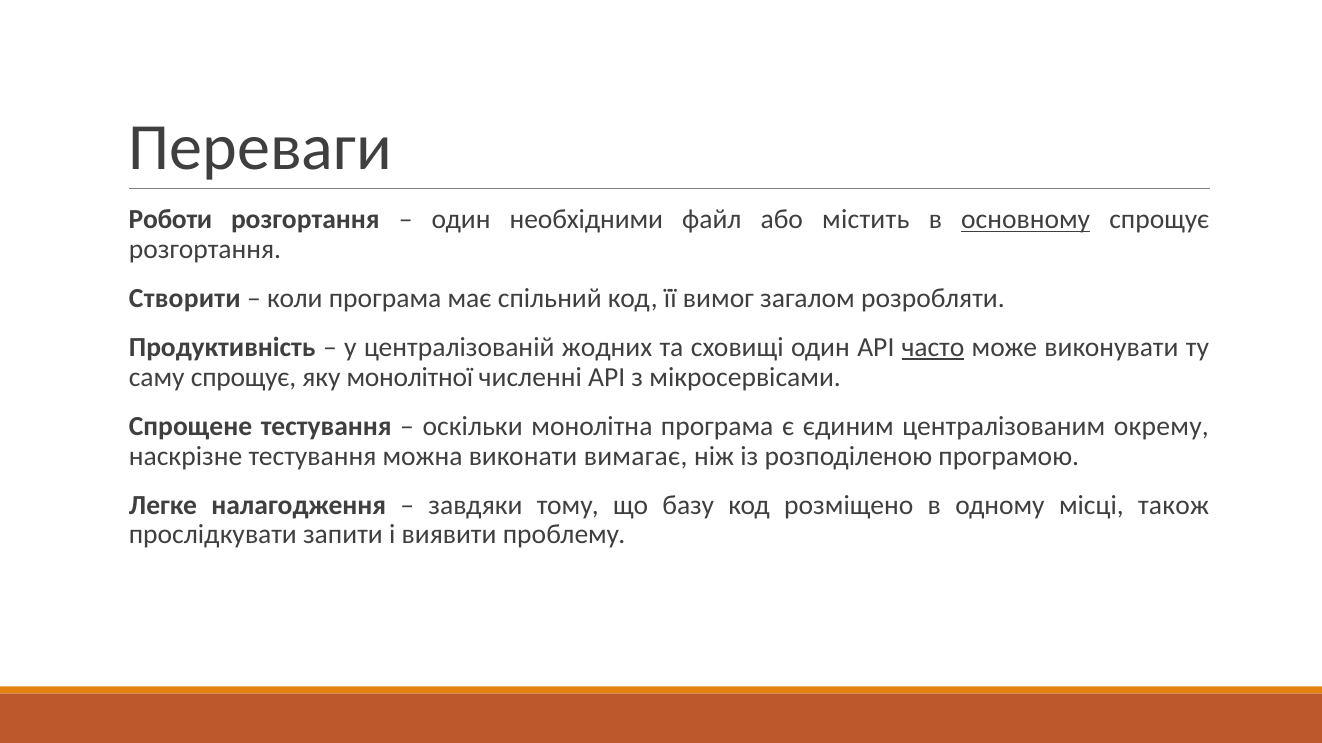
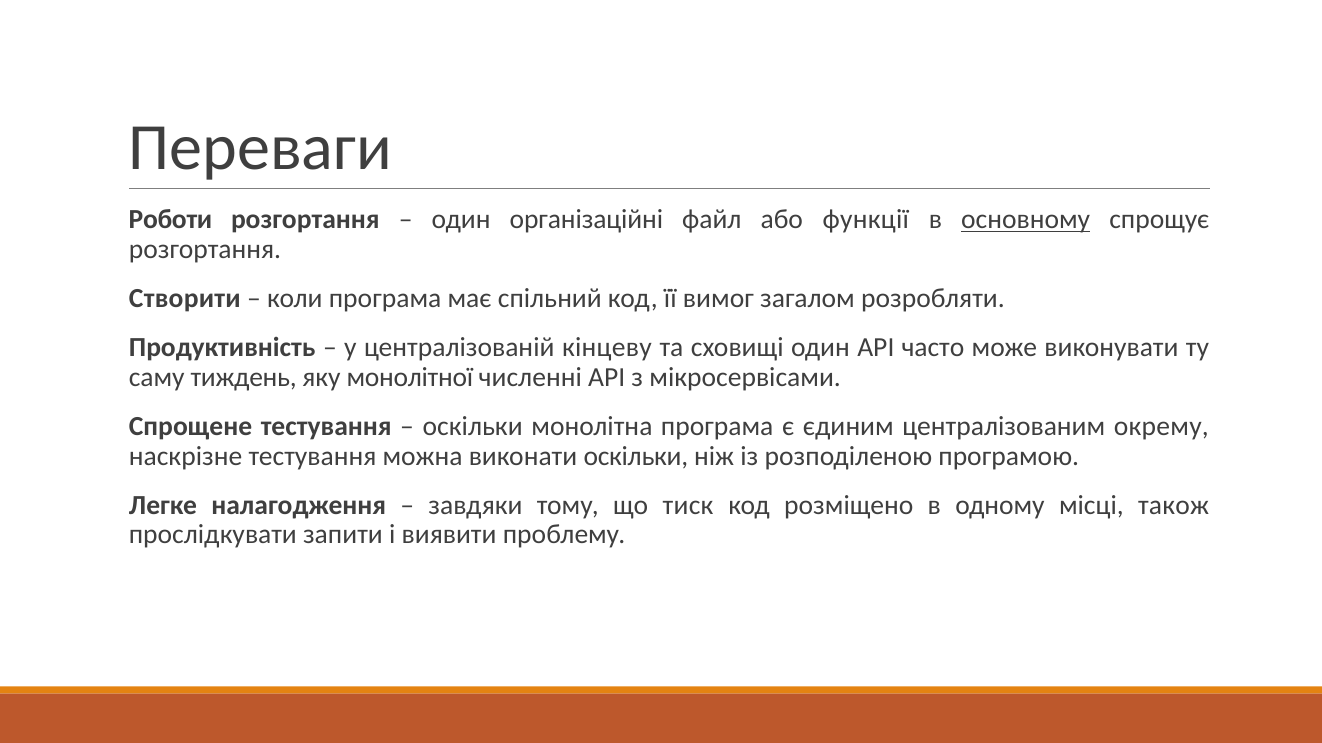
необхідними: необхідними -> організаційні
містить: містить -> функції
жодних: жодних -> кінцеву
часто underline: present -> none
саму спрощує: спрощує -> тиждень
виконати вимагає: вимагає -> оскільки
базу: базу -> тиск
